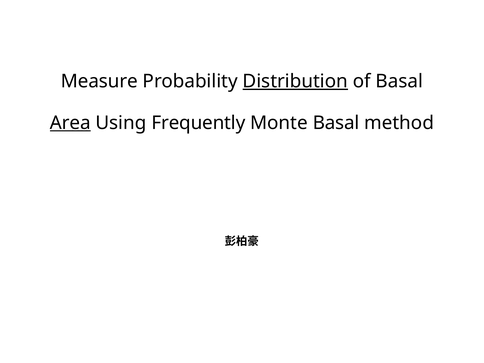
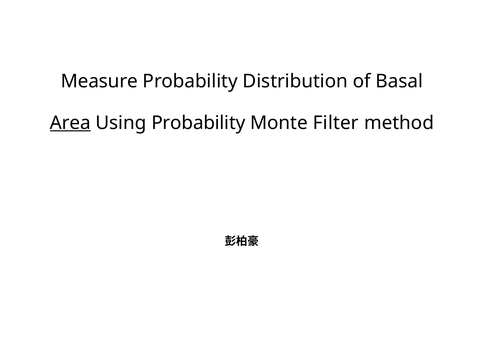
Distribution underline: present -> none
Using Frequently: Frequently -> Probability
Monte Basal: Basal -> Filter
